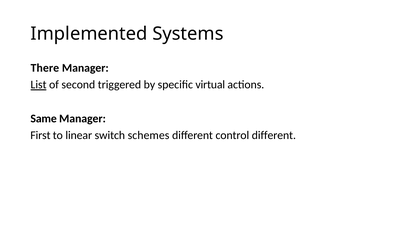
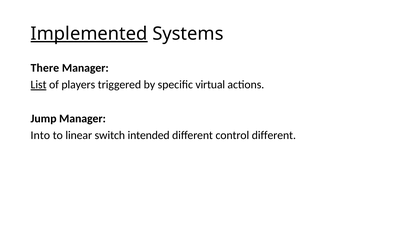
Implemented underline: none -> present
second: second -> players
Same: Same -> Jump
First: First -> Into
schemes: schemes -> intended
